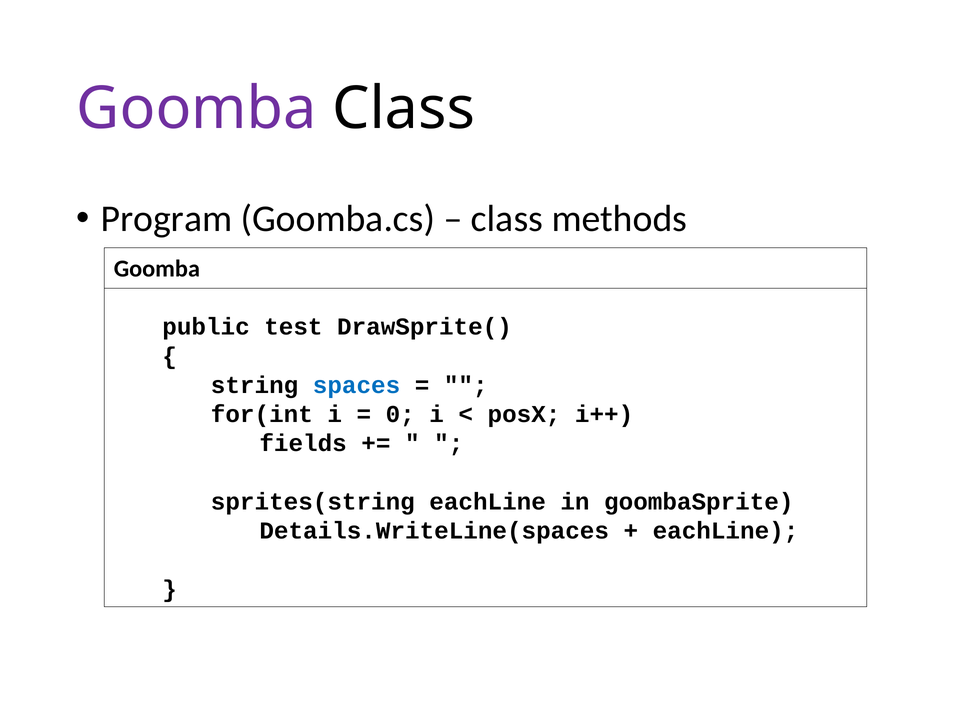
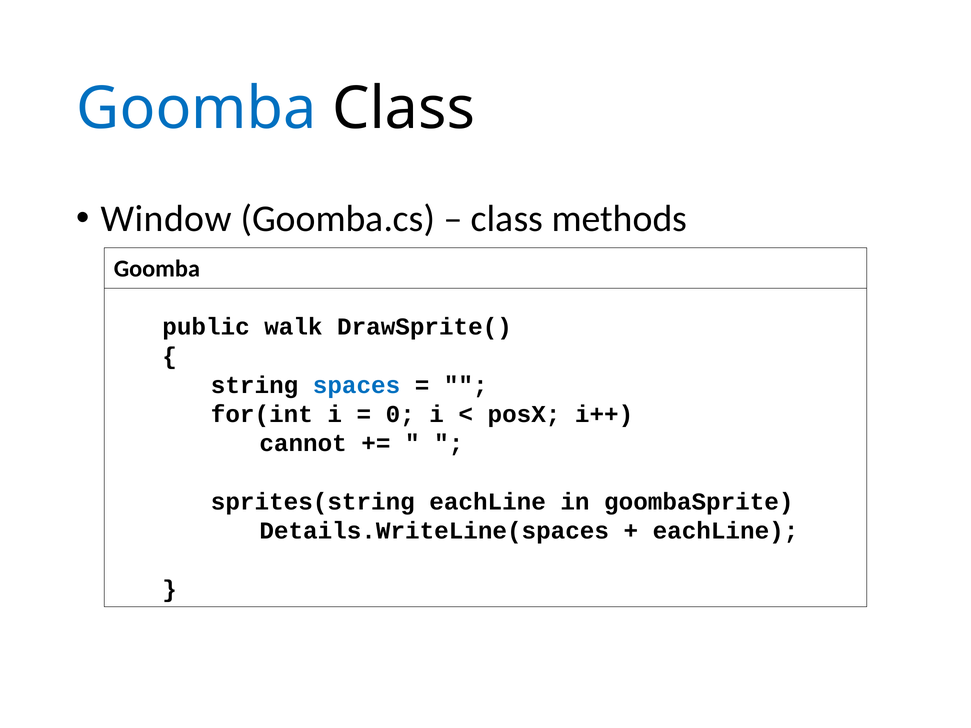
Goomba at (197, 109) colour: purple -> blue
Program: Program -> Window
test: test -> walk
fields: fields -> cannot
